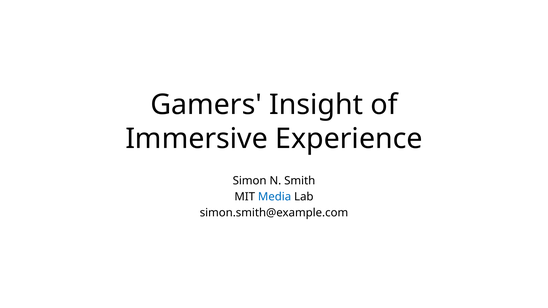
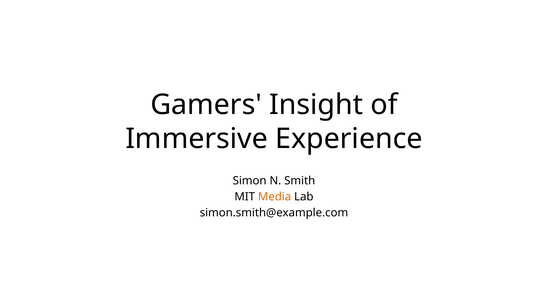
Media colour: blue -> orange
